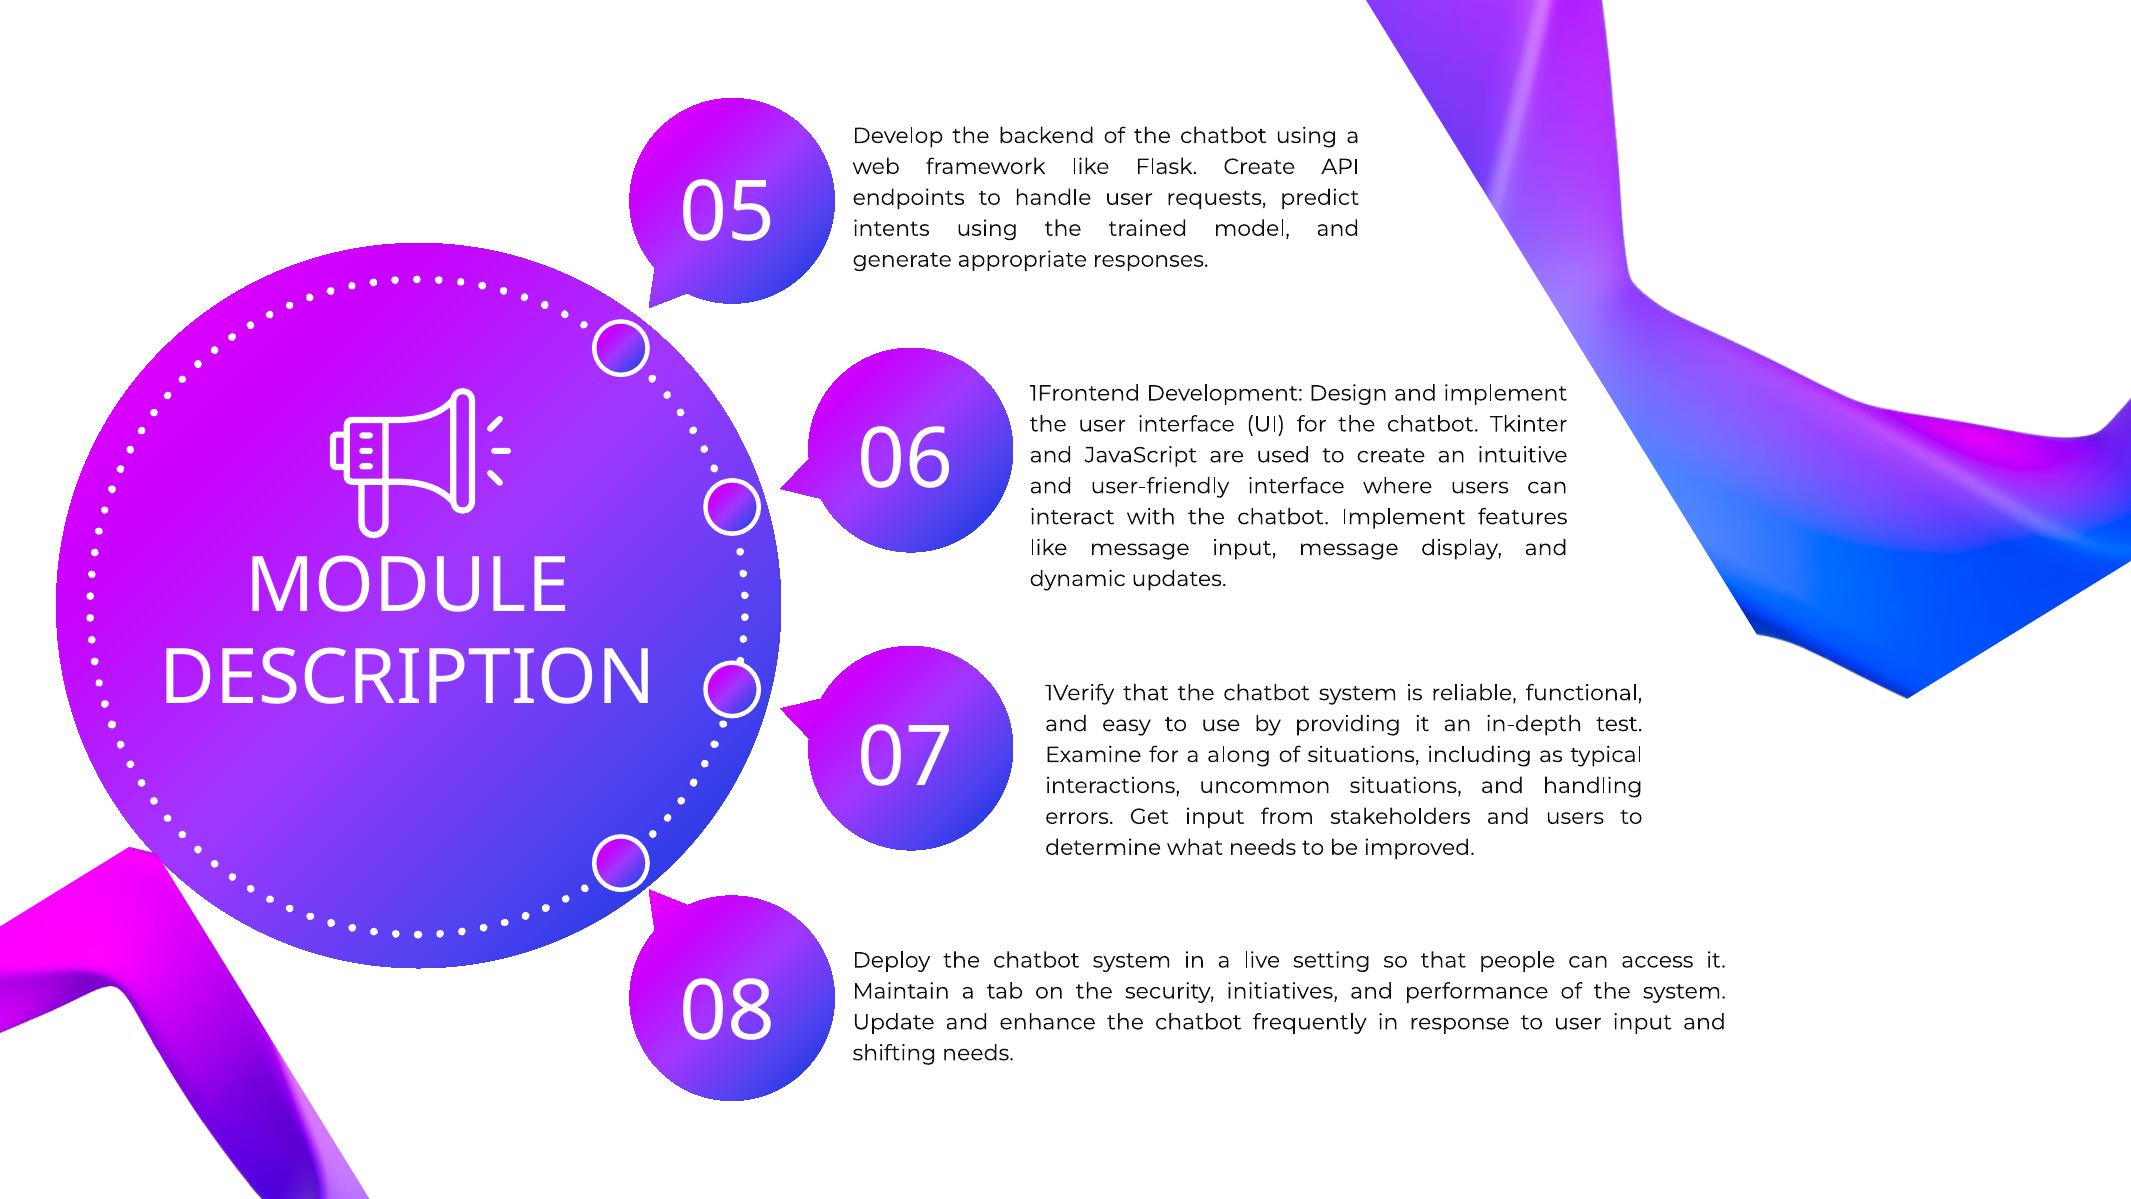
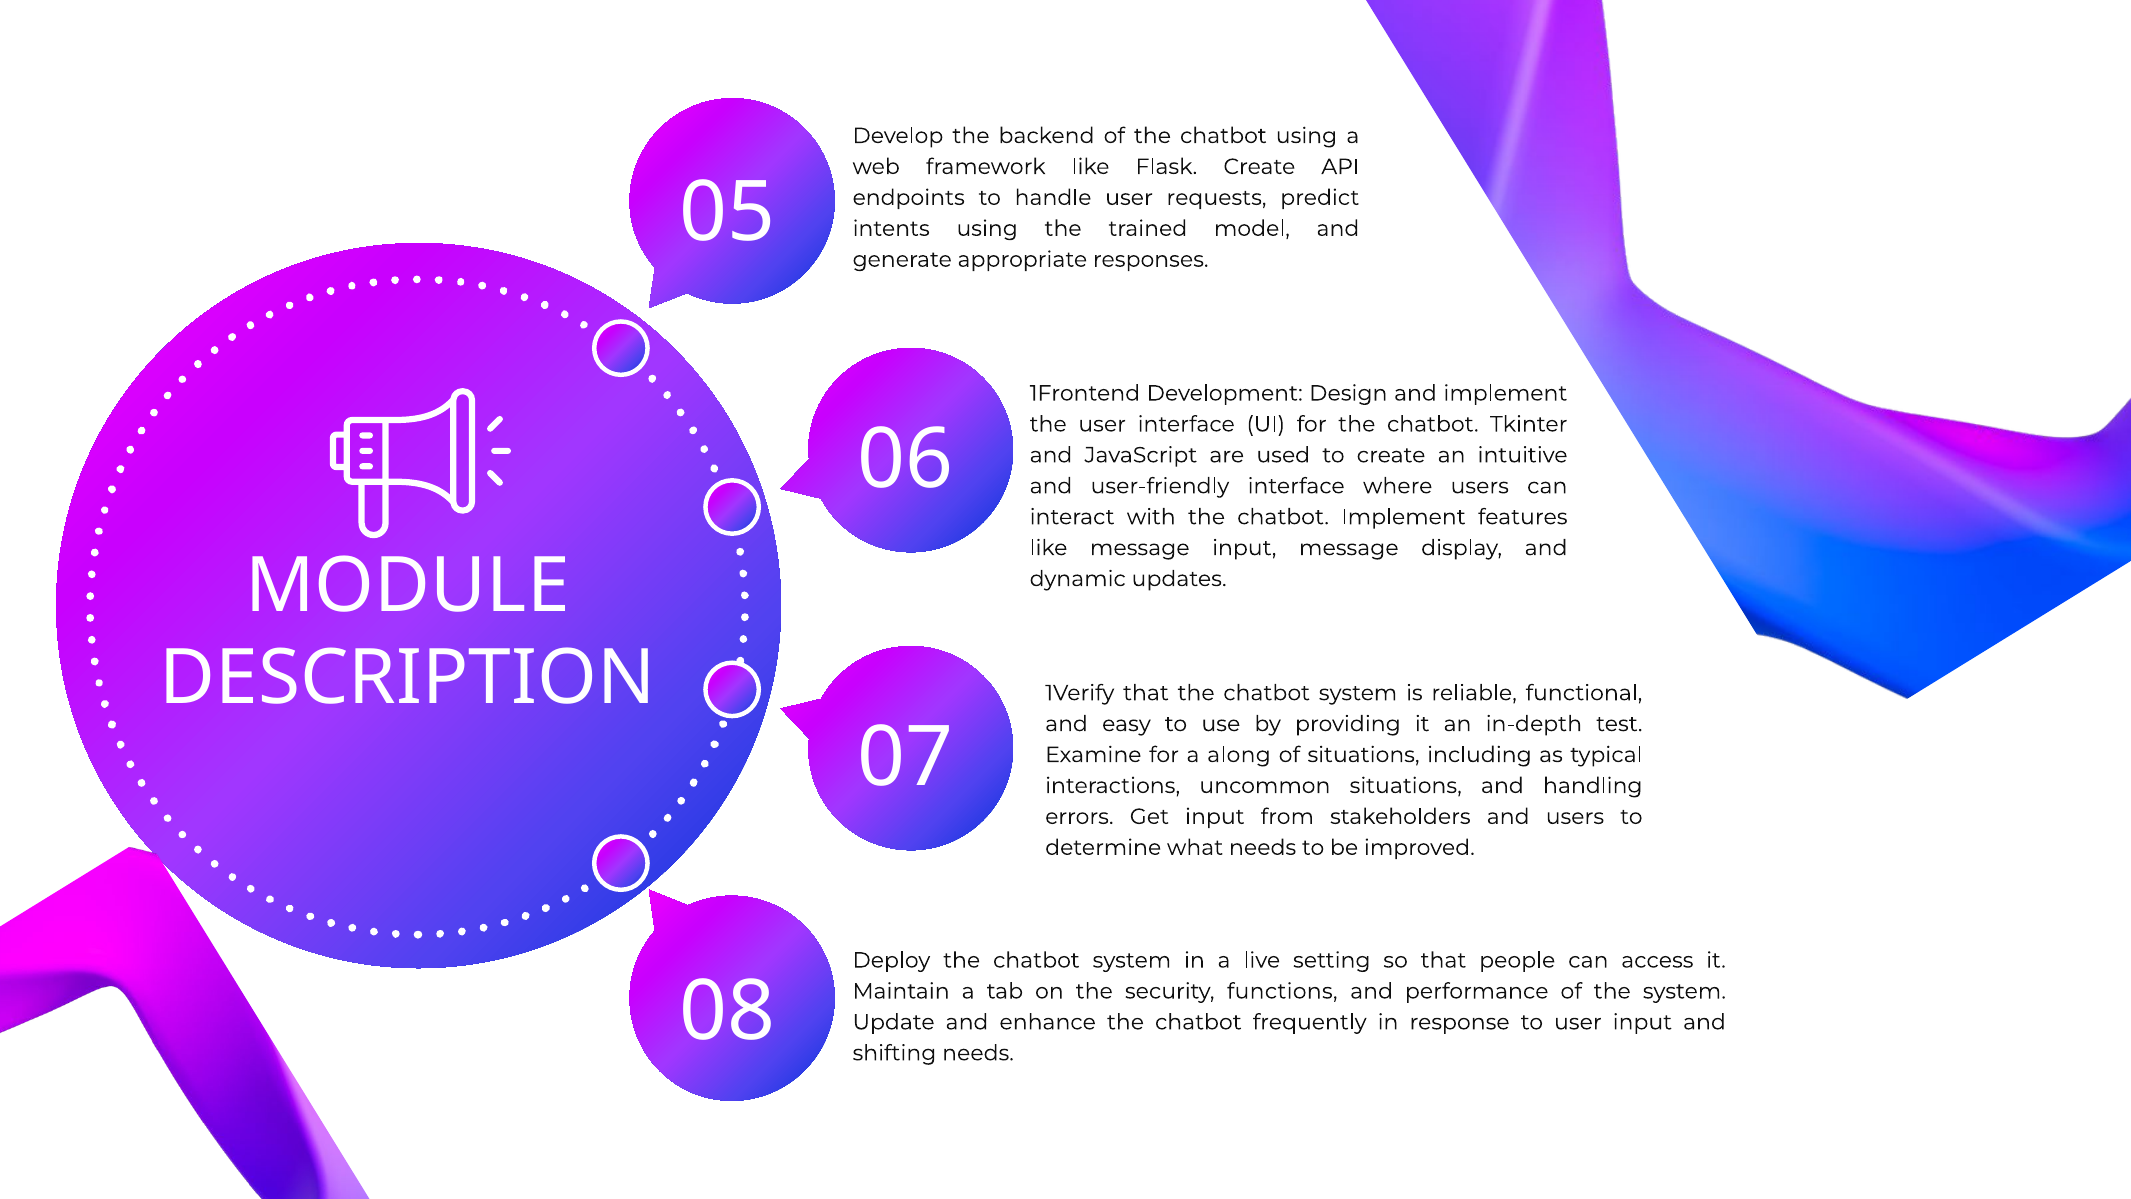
initiatives: initiatives -> functions
